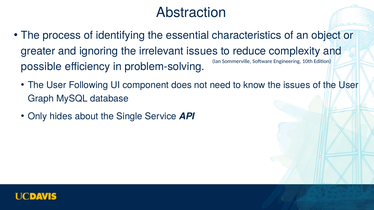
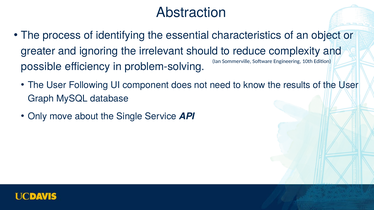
irrelevant issues: issues -> should
the issues: issues -> results
hides: hides -> move
